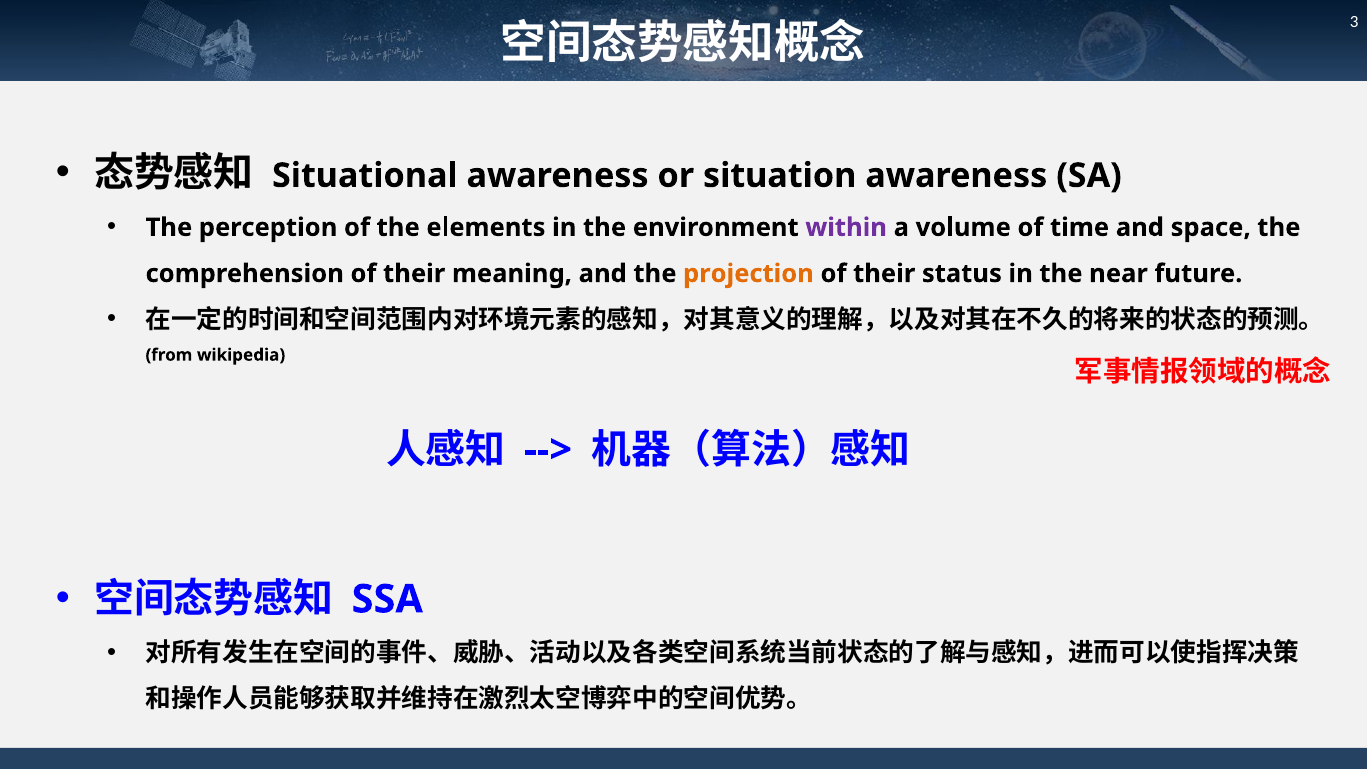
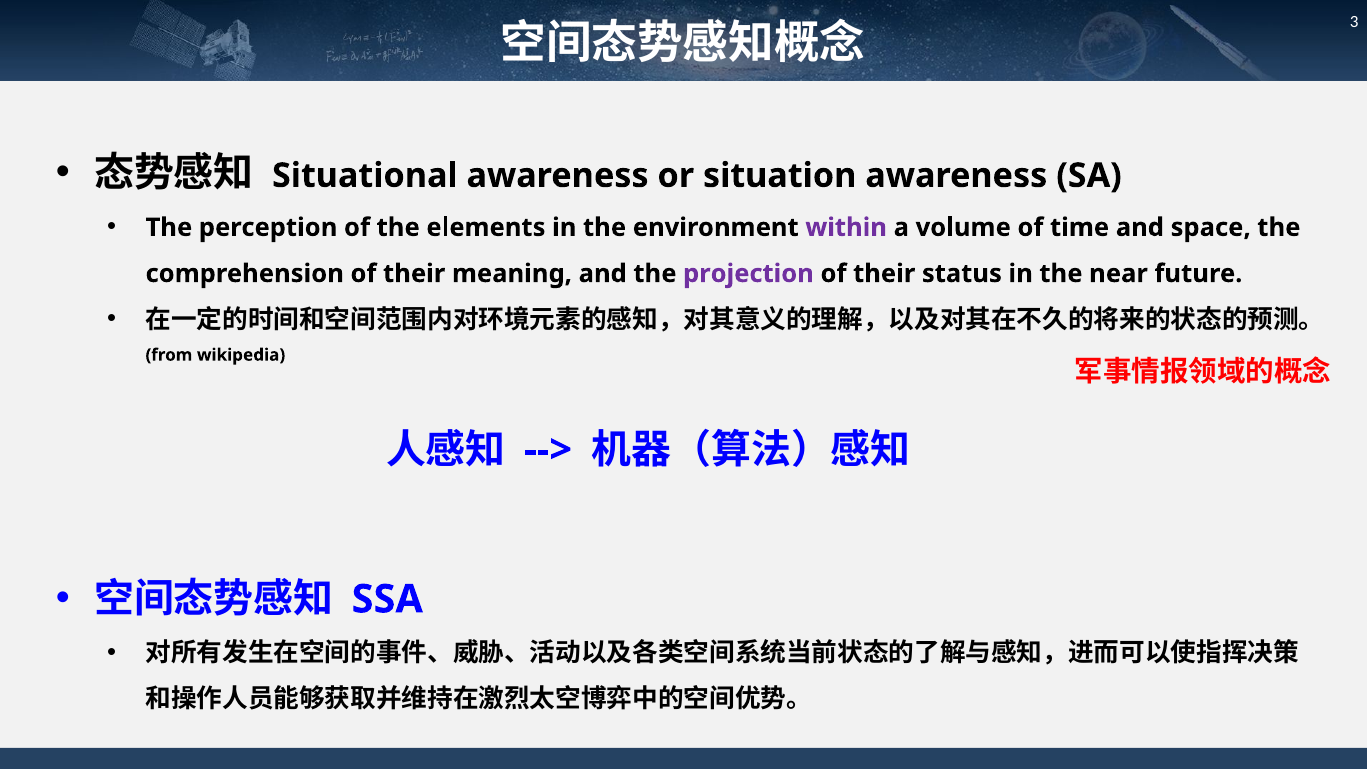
projection colour: orange -> purple
